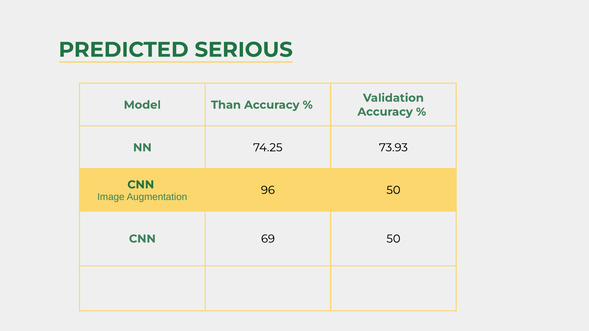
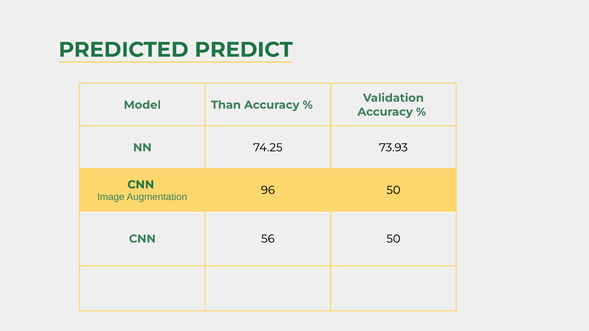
SERIOUS: SERIOUS -> PREDICT
69: 69 -> 56
